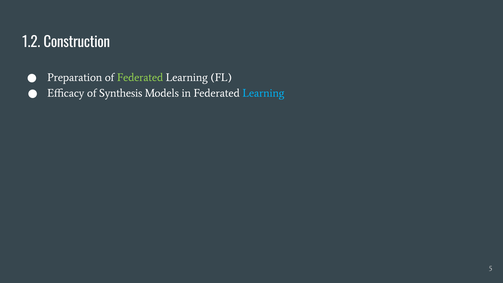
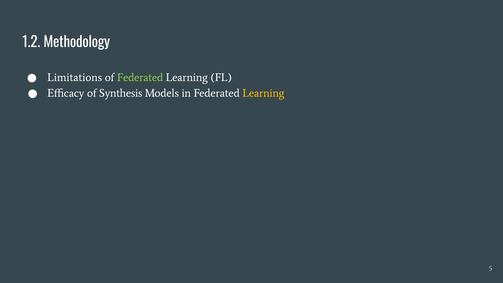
Construction: Construction -> Methodology
Preparation: Preparation -> Limitations
Learning at (263, 93) colour: light blue -> yellow
